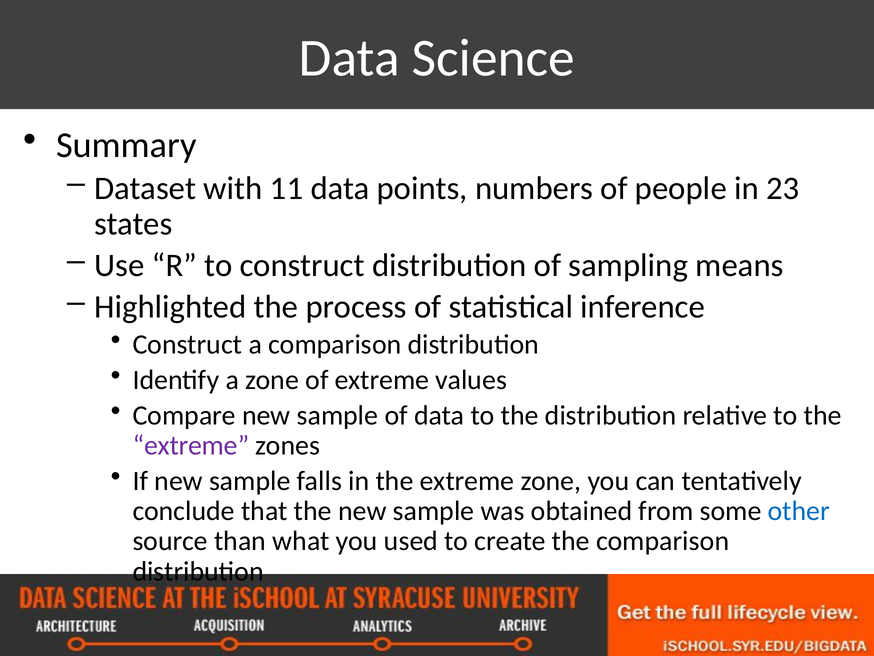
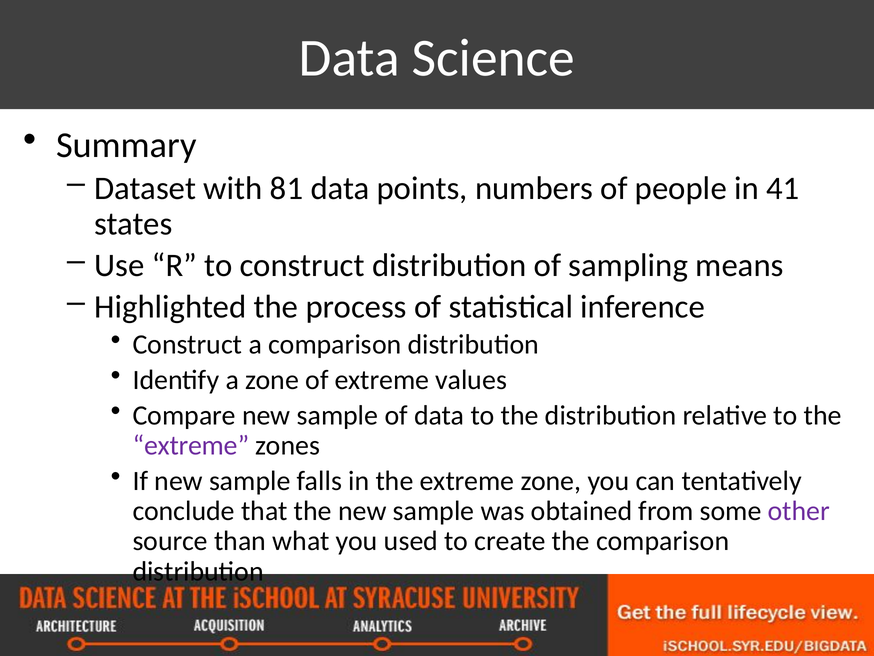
11: 11 -> 81
23: 23 -> 41
other colour: blue -> purple
